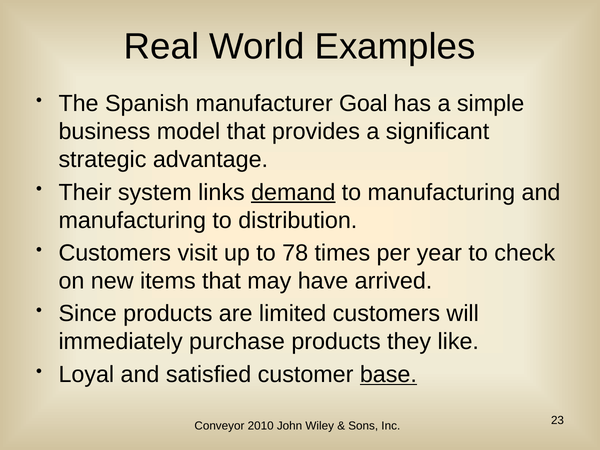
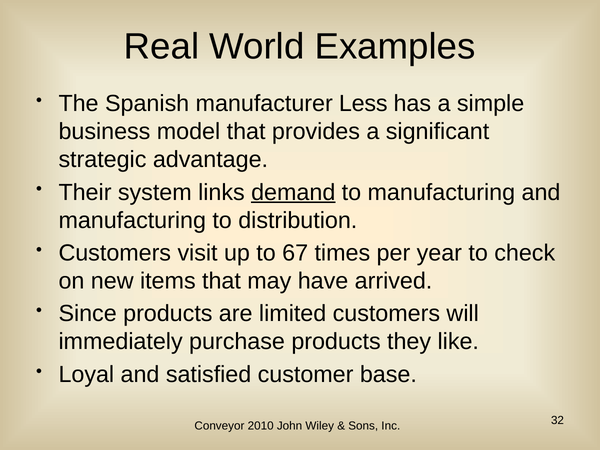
Goal: Goal -> Less
78: 78 -> 67
base underline: present -> none
23: 23 -> 32
